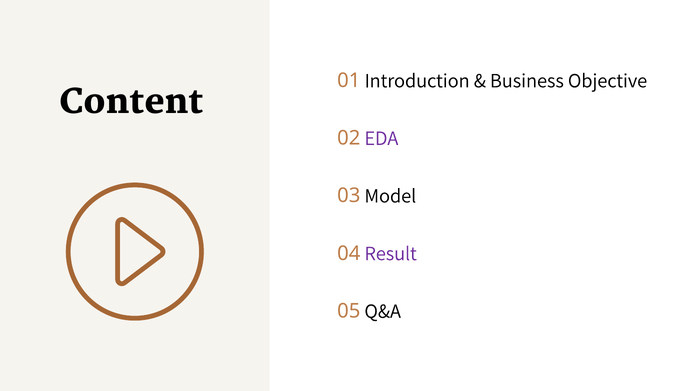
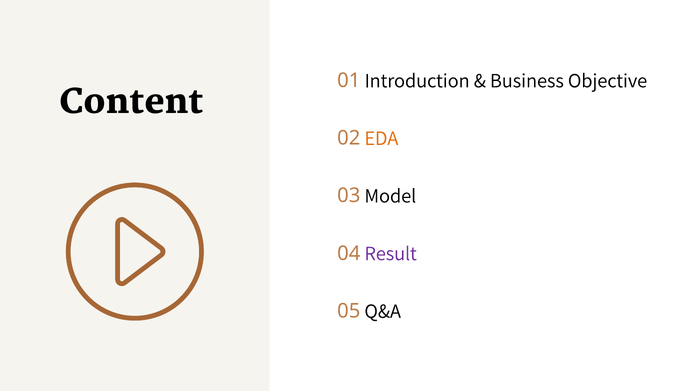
EDA colour: purple -> orange
